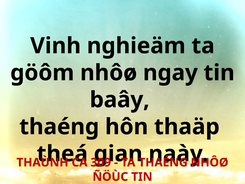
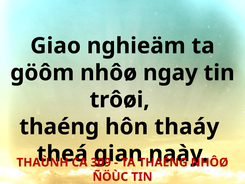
Vinh: Vinh -> Giao
baây: baây -> trôøi
thaäp: thaäp -> thaáy
